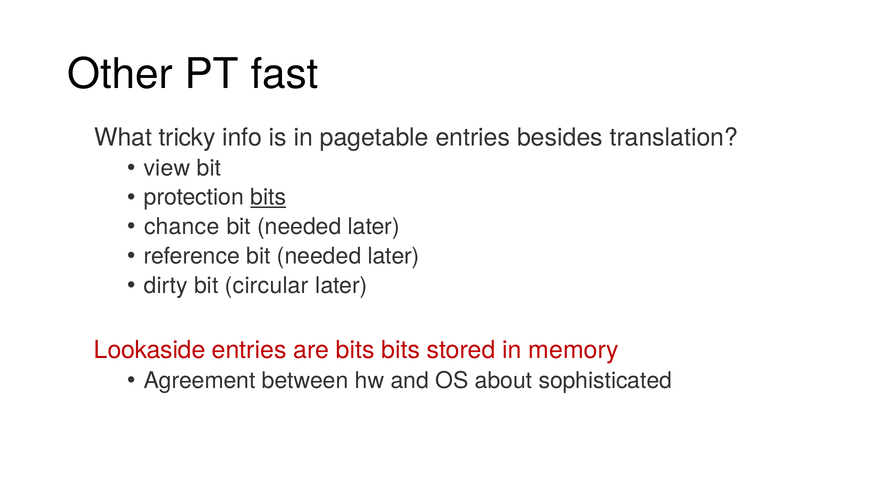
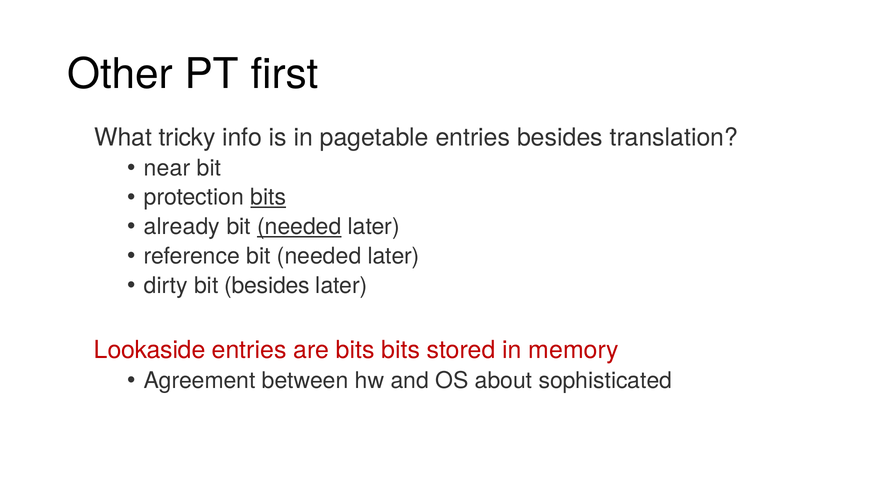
fast: fast -> first
view: view -> near
chance: chance -> already
needed at (299, 227) underline: none -> present
bit circular: circular -> besides
